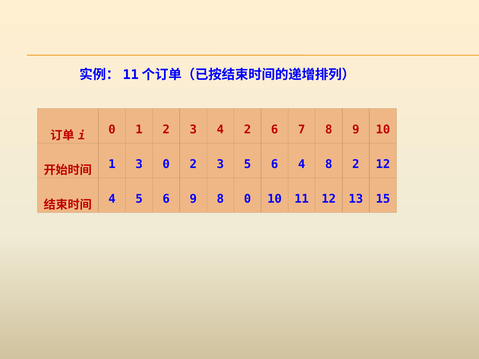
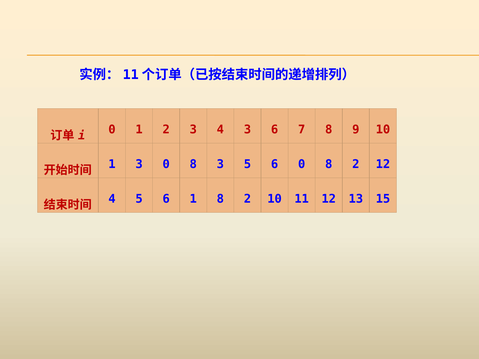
4 2: 2 -> 3
3 0 2: 2 -> 8
6 4: 4 -> 0
6 9: 9 -> 1
0 at (247, 199): 0 -> 2
